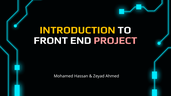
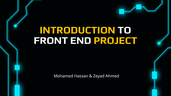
PROJECT colour: pink -> yellow
